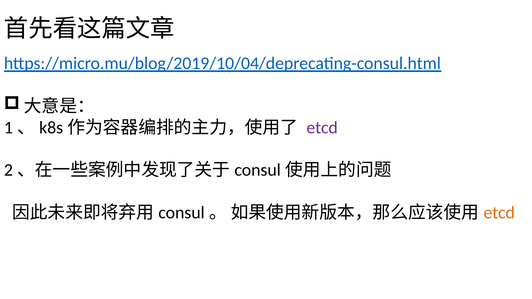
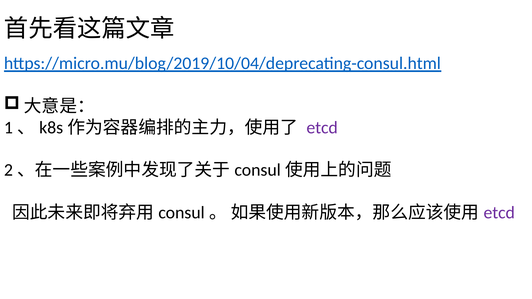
etcd at (499, 213) colour: orange -> purple
